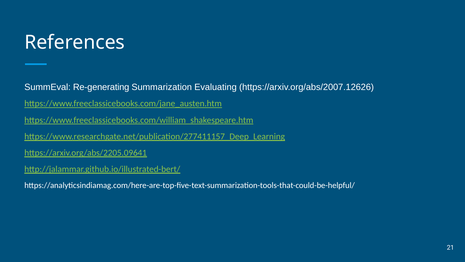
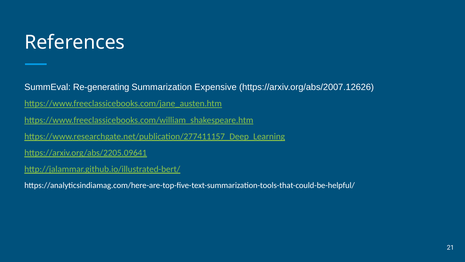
Evaluating: Evaluating -> Expensive
